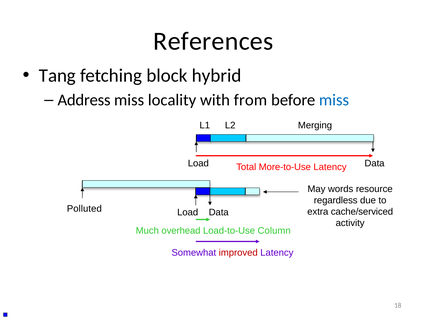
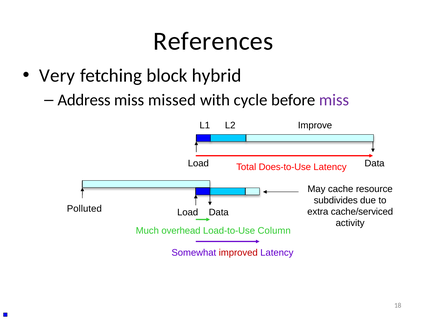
Tang: Tang -> Very
locality: locality -> missed
from: from -> cycle
miss at (334, 100) colour: blue -> purple
Merging: Merging -> Improve
More-to-Use: More-to-Use -> Does-to-Use
words: words -> cache
regardless: regardless -> subdivides
